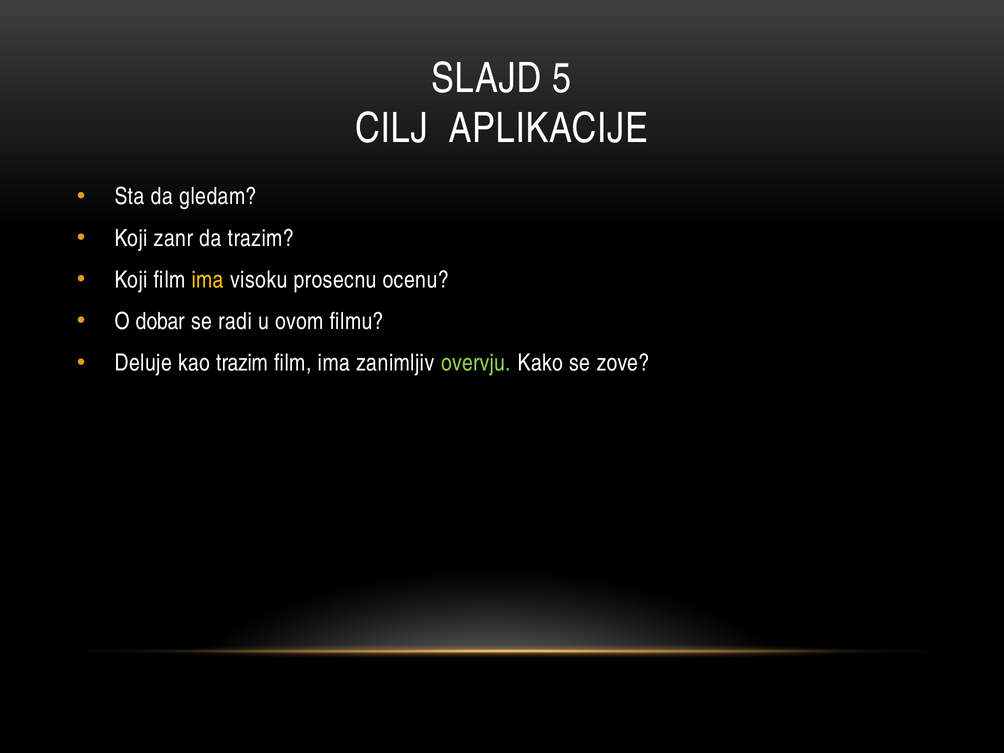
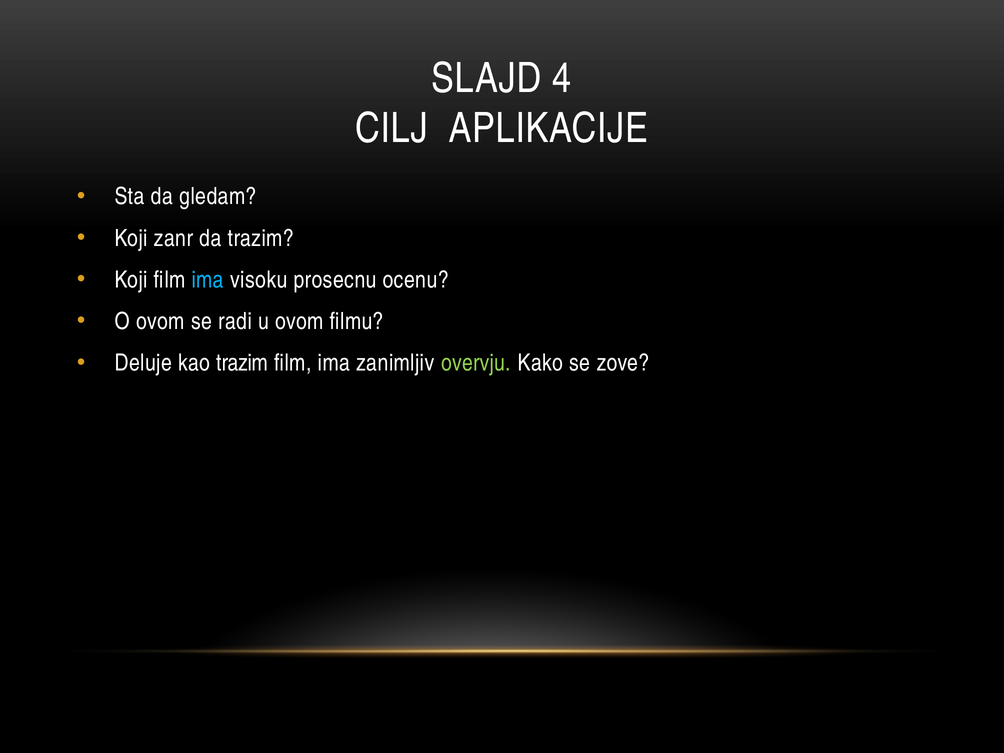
5: 5 -> 4
ima at (208, 280) colour: yellow -> light blue
O dobar: dobar -> ovom
